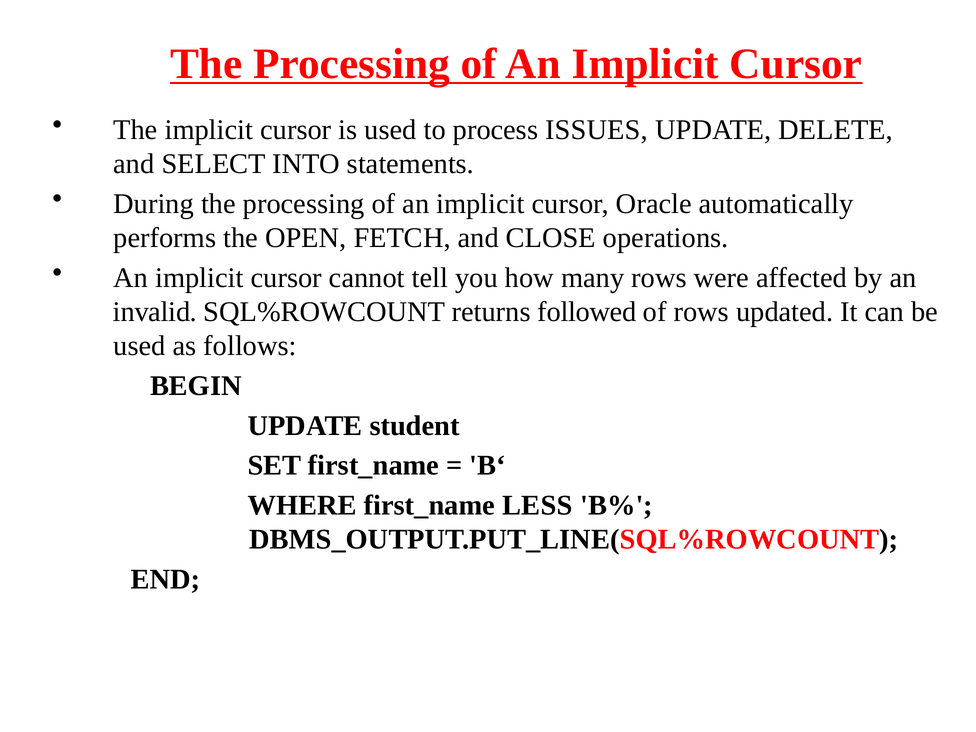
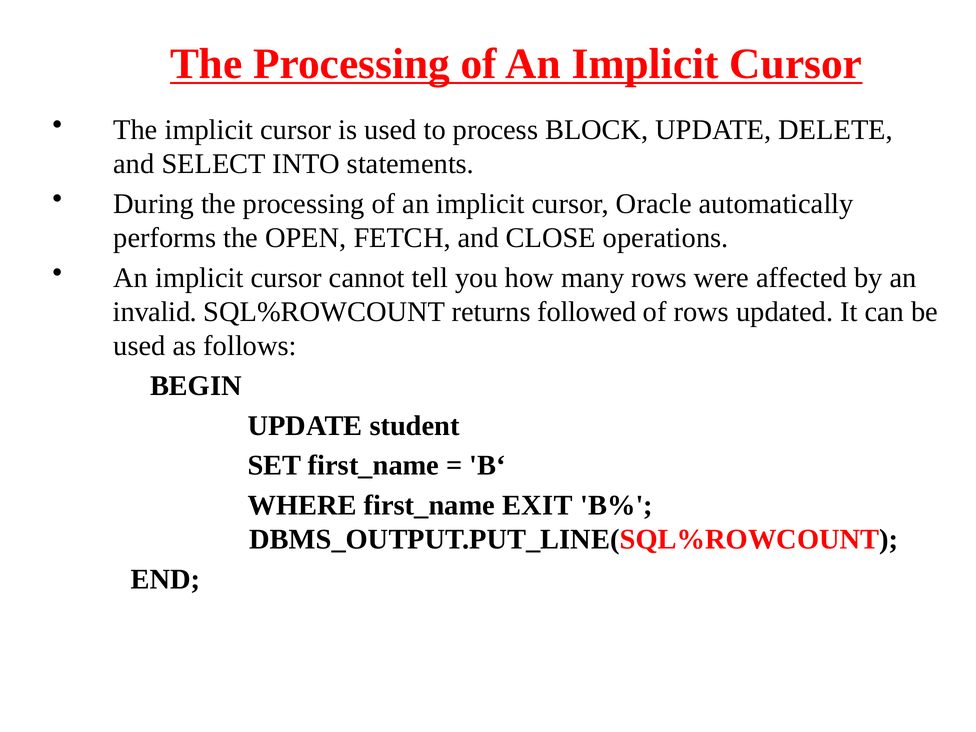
ISSUES: ISSUES -> BLOCK
LESS: LESS -> EXIT
